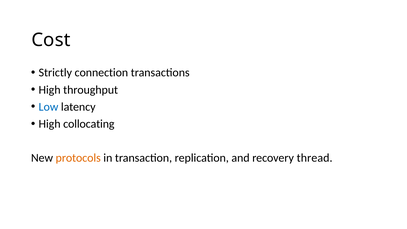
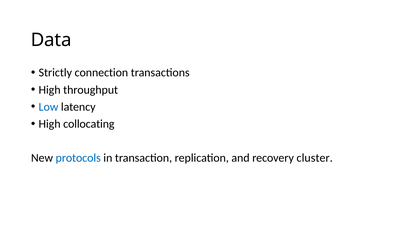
Cost: Cost -> Data
protocols colour: orange -> blue
thread: thread -> cluster
